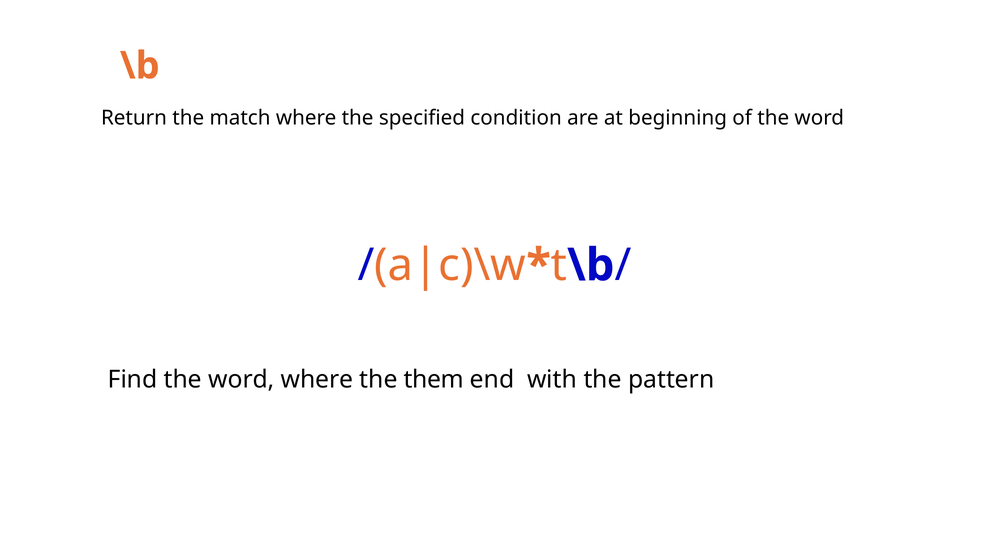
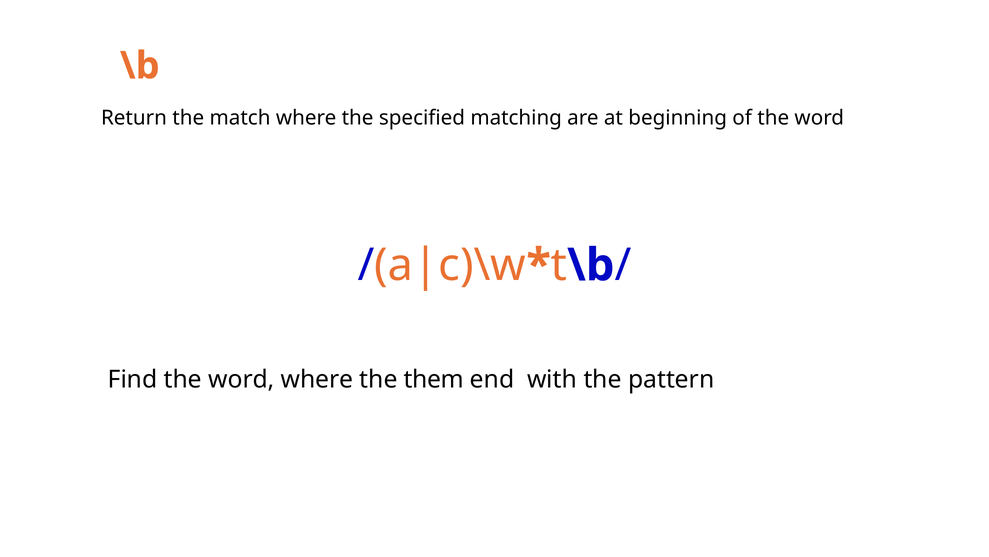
condition: condition -> matching
